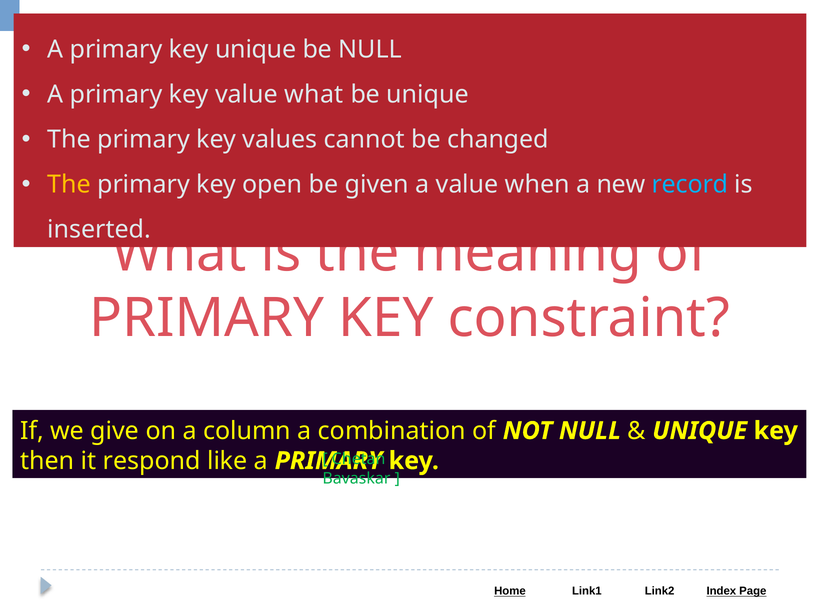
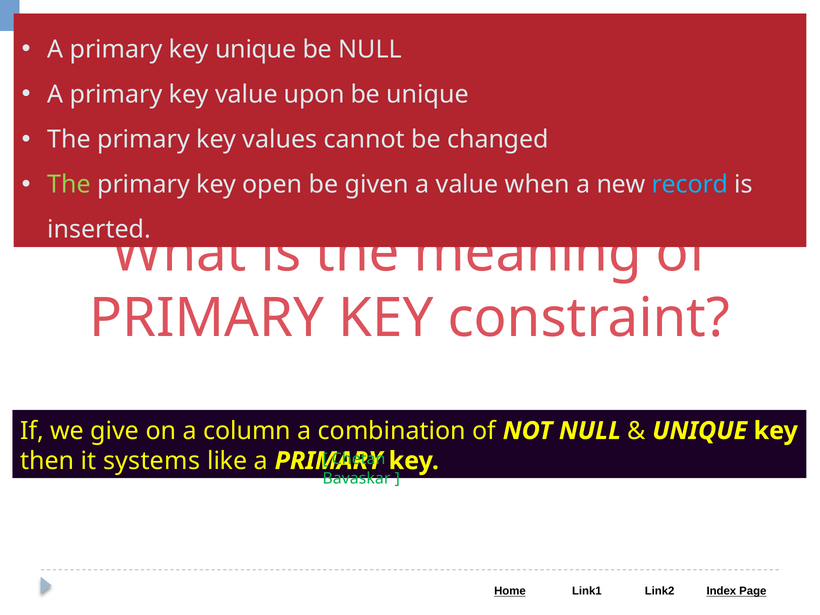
value what: what -> upon
The at (69, 185) colour: yellow -> light green
respond: respond -> systems
